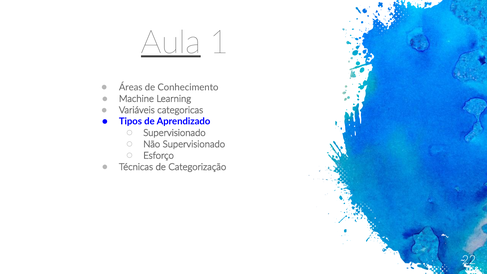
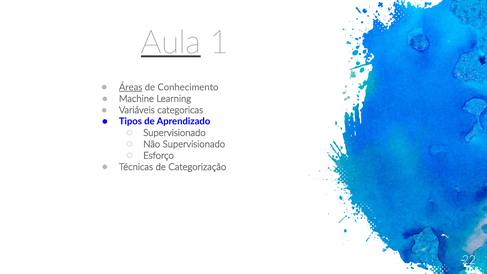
Áreas underline: none -> present
